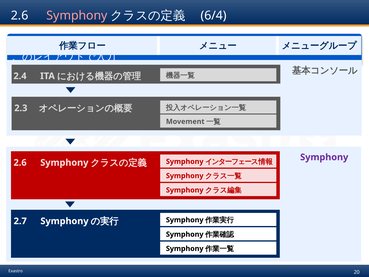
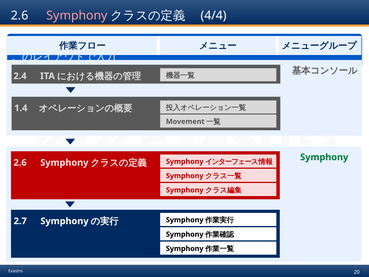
6/4: 6/4 -> 4/4
2.3: 2.3 -> 1.4
Symphony at (324, 157) colour: purple -> green
